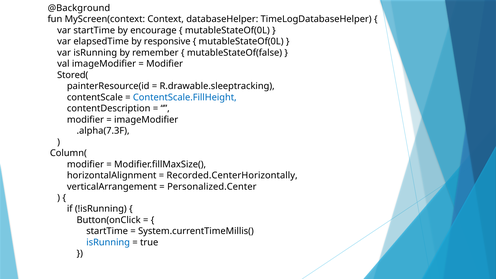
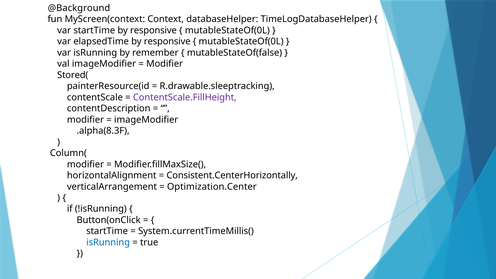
startTime by encourage: encourage -> responsive
ContentScale.FillHeight colour: blue -> purple
.alpha(7.3F: .alpha(7.3F -> .alpha(8.3F
Recorded.CenterHorizontally: Recorded.CenterHorizontally -> Consistent.CenterHorizontally
Personalized.Center: Personalized.Center -> Optimization.Center
